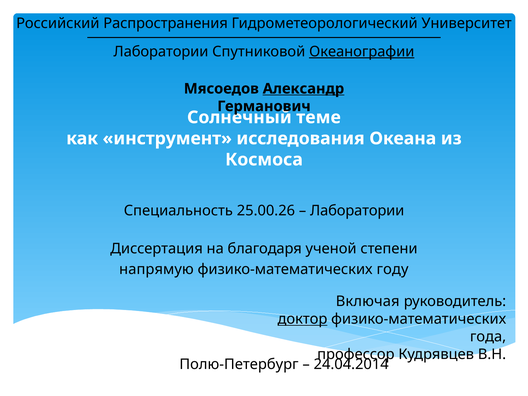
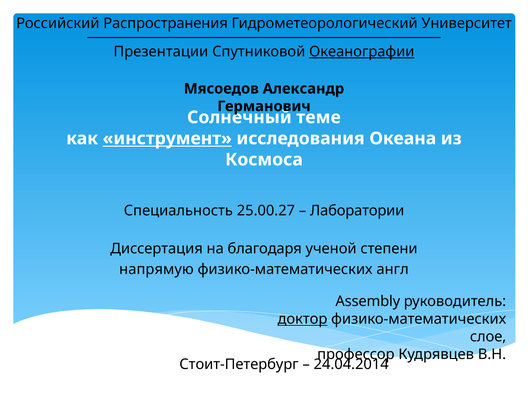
Лаборатории at (161, 52): Лаборатории -> Презентации
Александр underline: present -> none
инструмент underline: none -> present
25.00.26: 25.00.26 -> 25.00.27
году: году -> англ
Включая: Включая -> Assembly
года: года -> слое
Полю-Петербург: Полю-Петербург -> Стоит-Петербург
